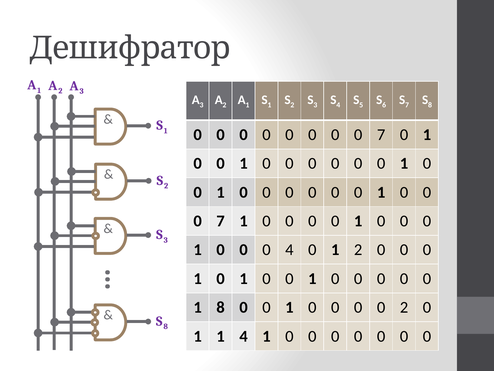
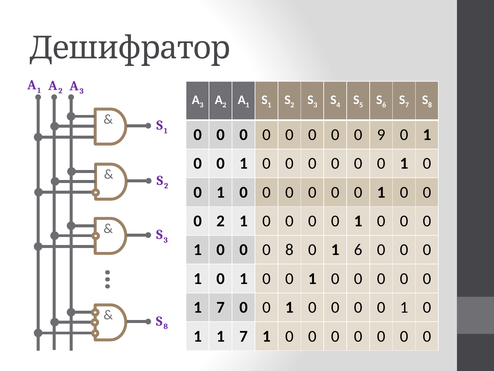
7 at (381, 134): 7 -> 9
7 at (221, 221): 7 -> 2
0 4: 4 -> 8
1 2: 2 -> 6
8 at (221, 307): 8 -> 7
2 at (404, 307): 2 -> 1
1 1 4: 4 -> 7
